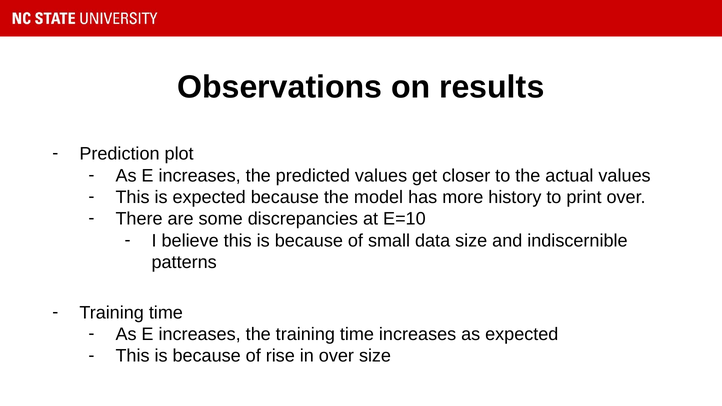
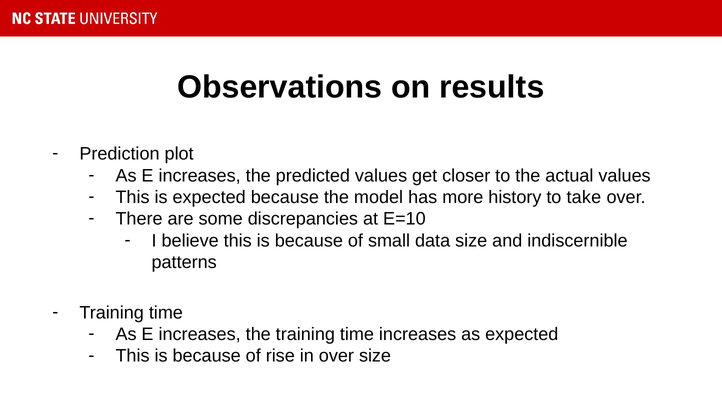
print: print -> take
